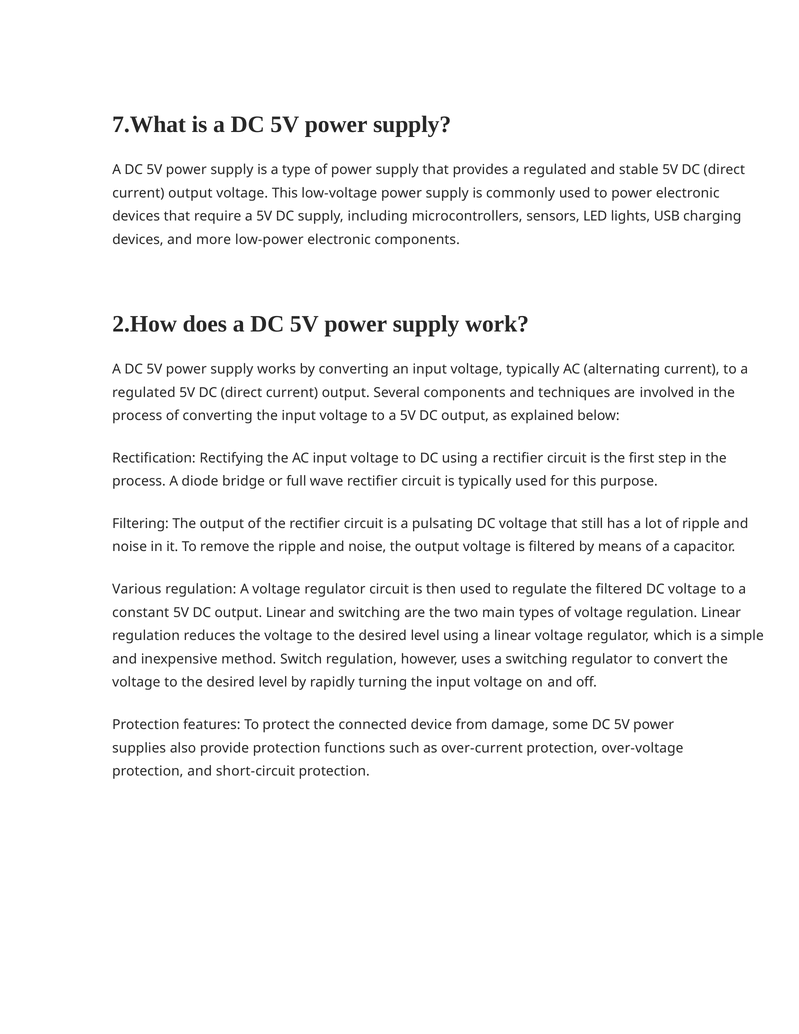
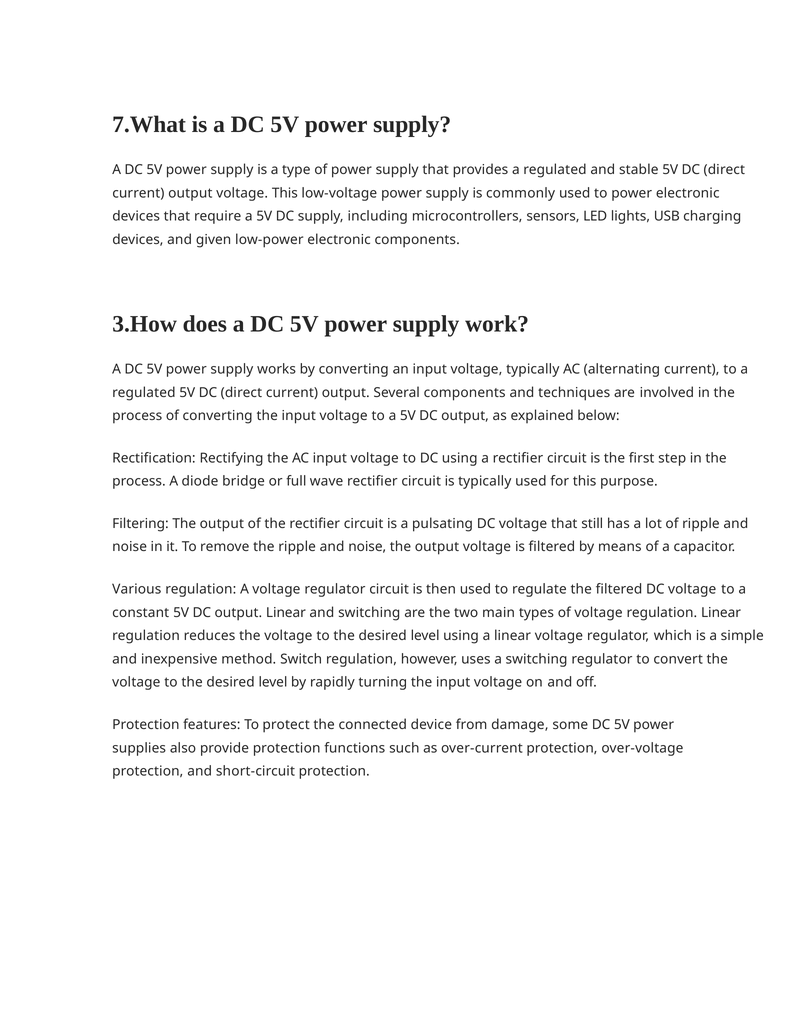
more: more -> given
2.How: 2.How -> 3.How
